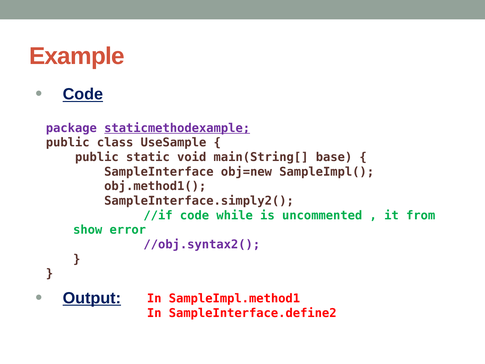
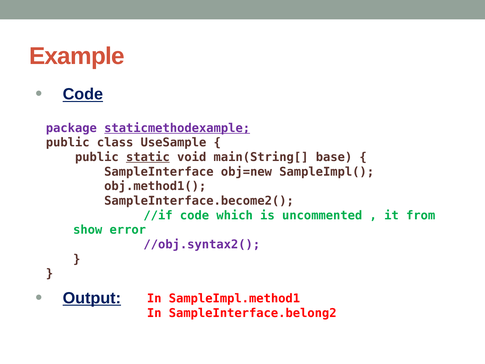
static underline: none -> present
SampleInterface.simply2(: SampleInterface.simply2( -> SampleInterface.become2(
while: while -> which
SampleInterface.define2: SampleInterface.define2 -> SampleInterface.belong2
